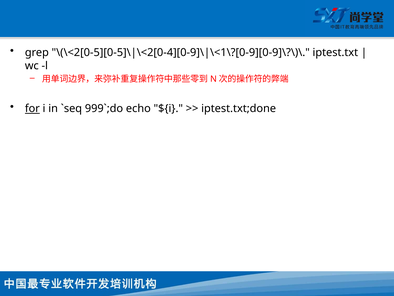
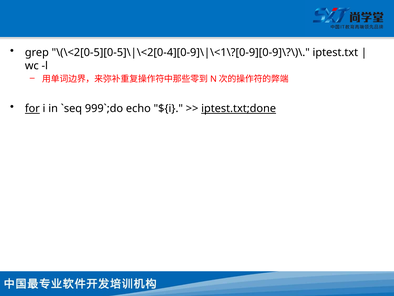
iptest.txt;done underline: none -> present
